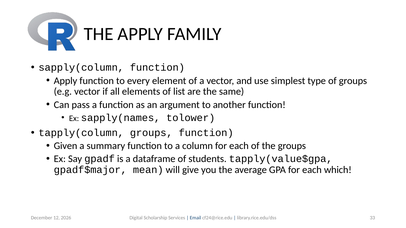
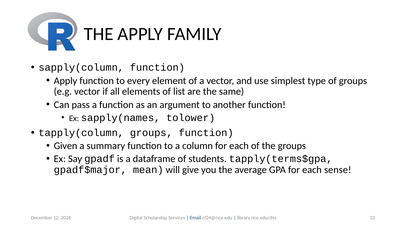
tapply(value$gpa: tapply(value$gpa -> tapply(terms$gpa
which: which -> sense
